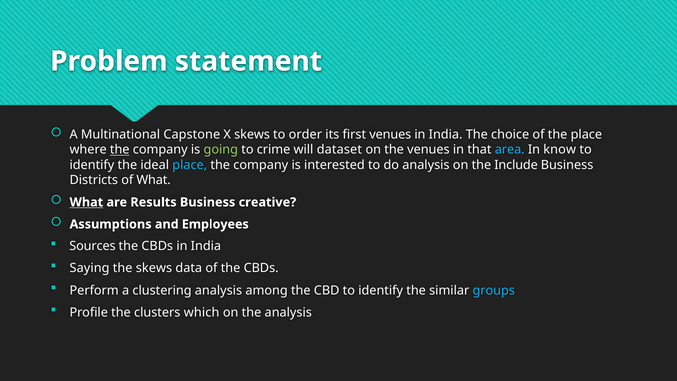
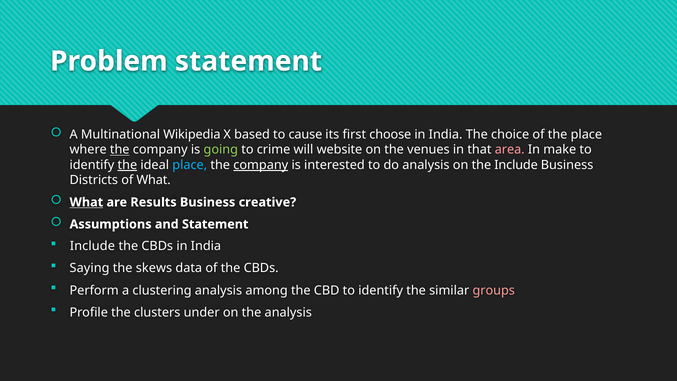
Capstone: Capstone -> Wikipedia
X skews: skews -> based
order: order -> cause
first venues: venues -> choose
dataset: dataset -> website
area colour: light blue -> pink
know: know -> make
the at (127, 165) underline: none -> present
company at (261, 165) underline: none -> present
and Employees: Employees -> Statement
Sources at (92, 246): Sources -> Include
groups colour: light blue -> pink
which: which -> under
